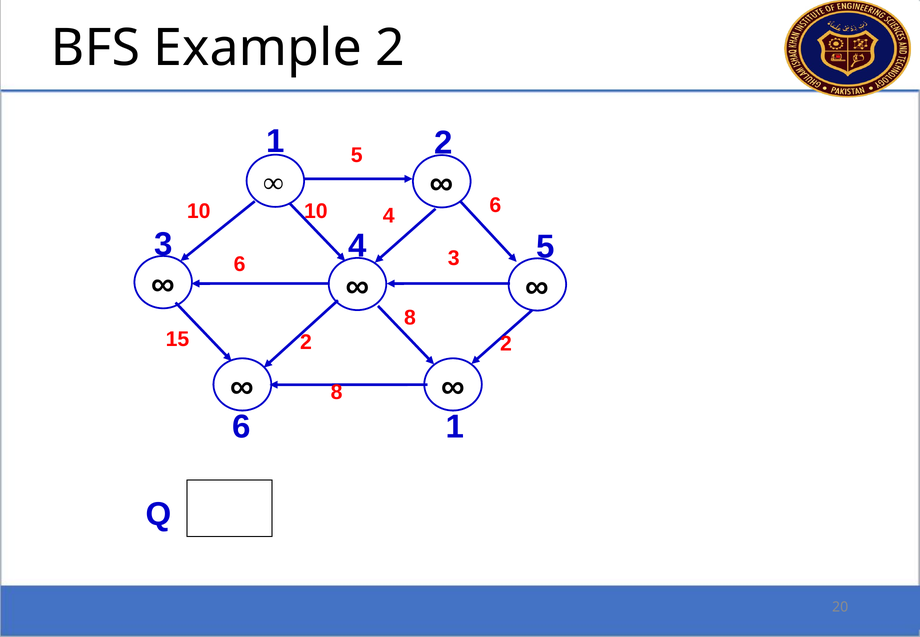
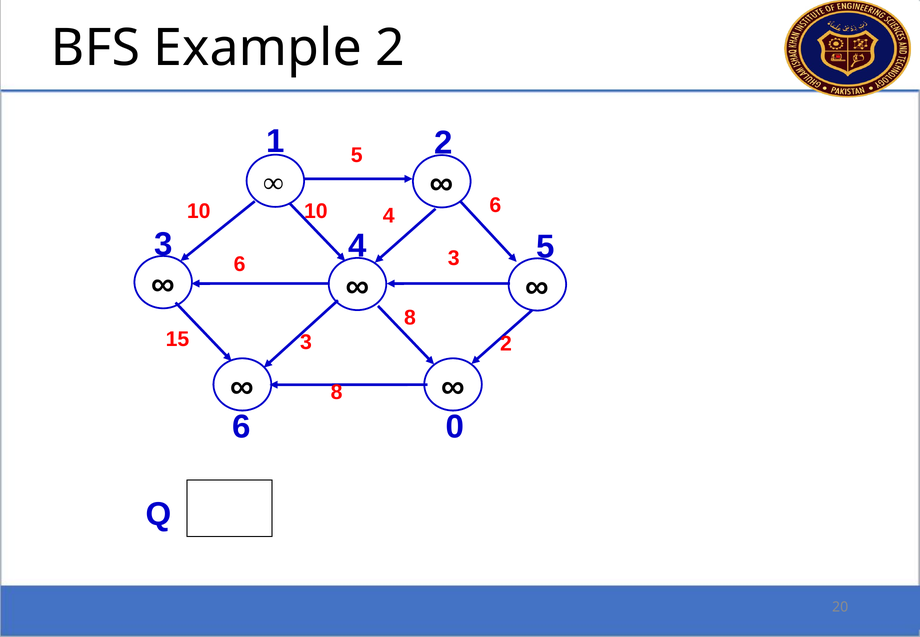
15 2: 2 -> 3
6 1: 1 -> 0
